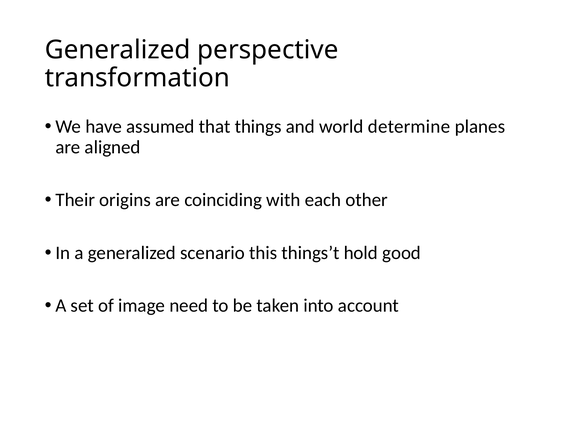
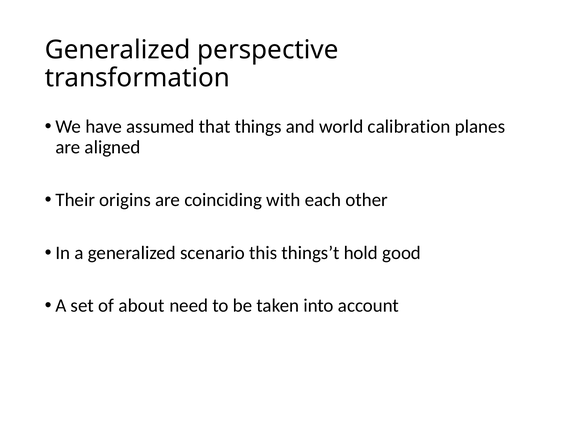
determine: determine -> calibration
image: image -> about
